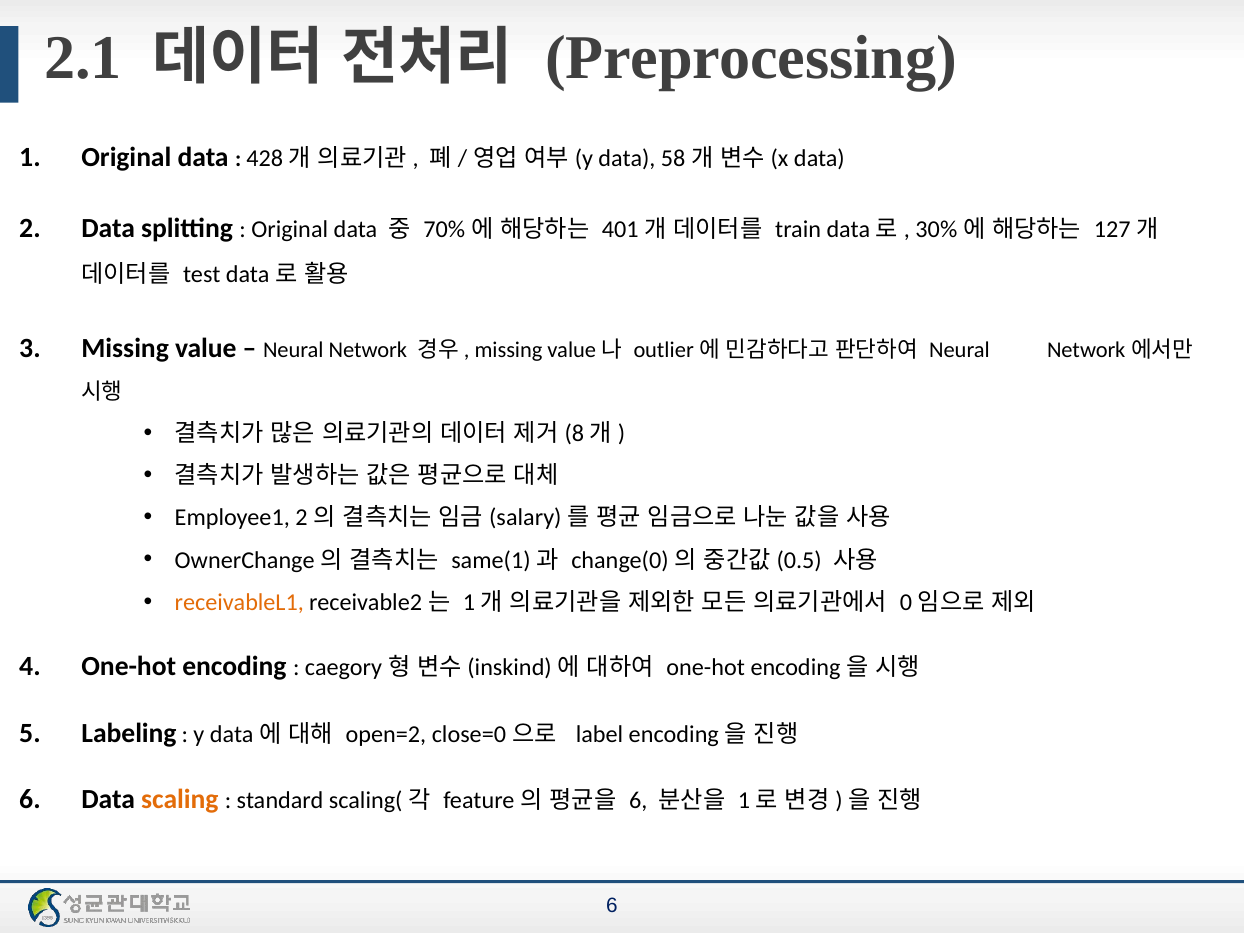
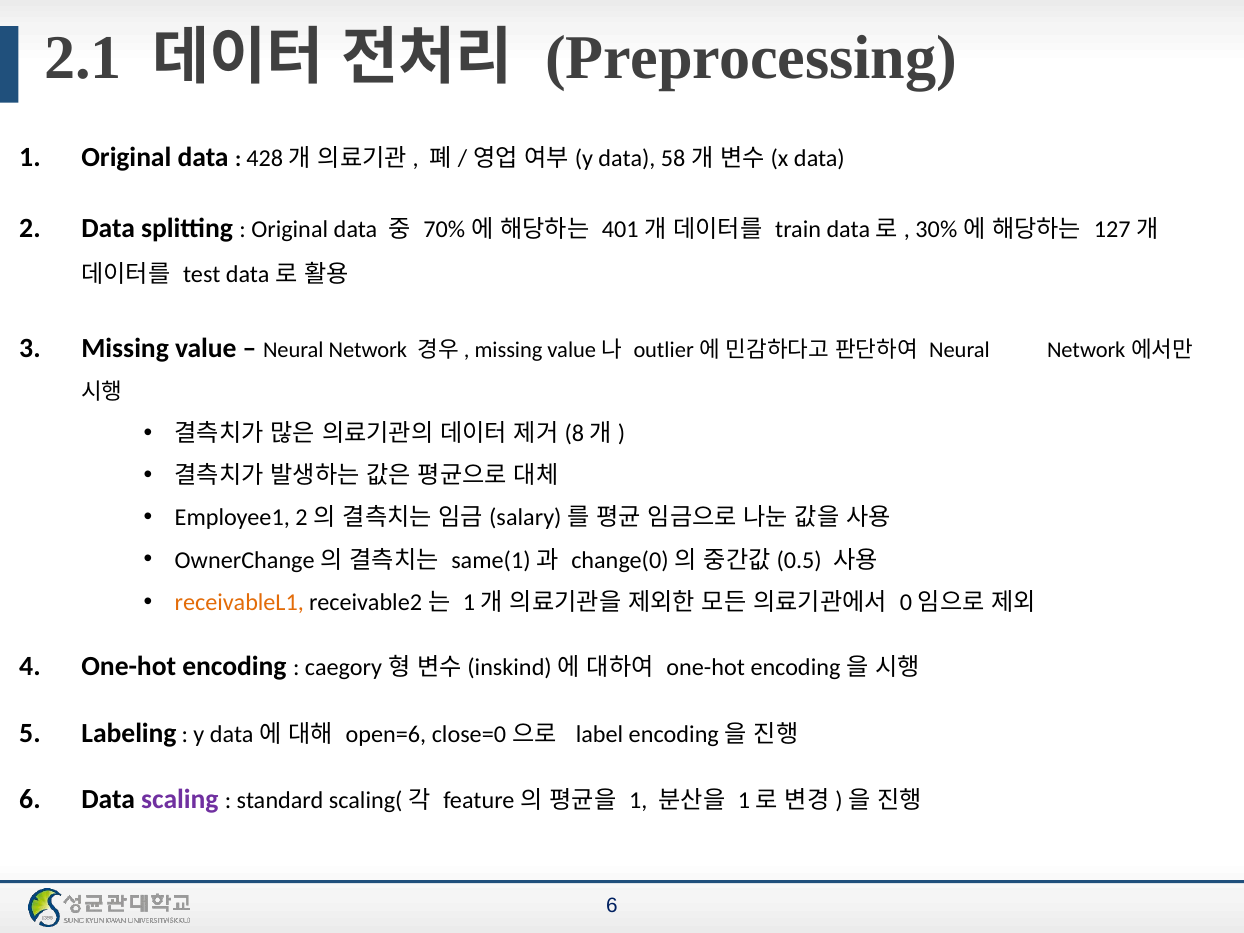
open=2: open=2 -> open=6
scaling colour: orange -> purple
6 at (638, 800): 6 -> 1
